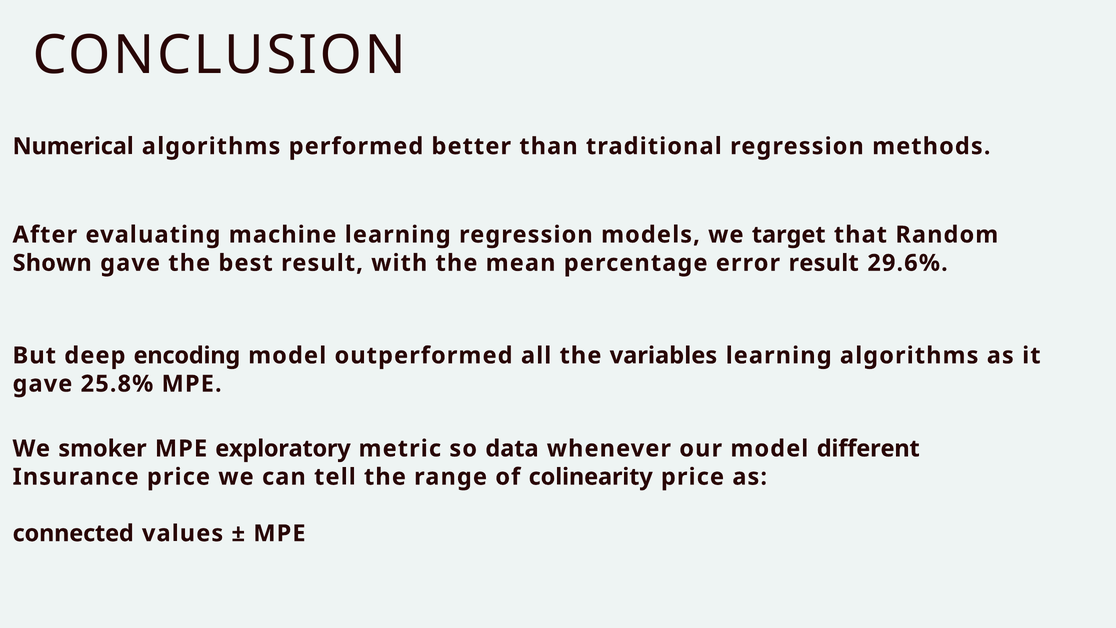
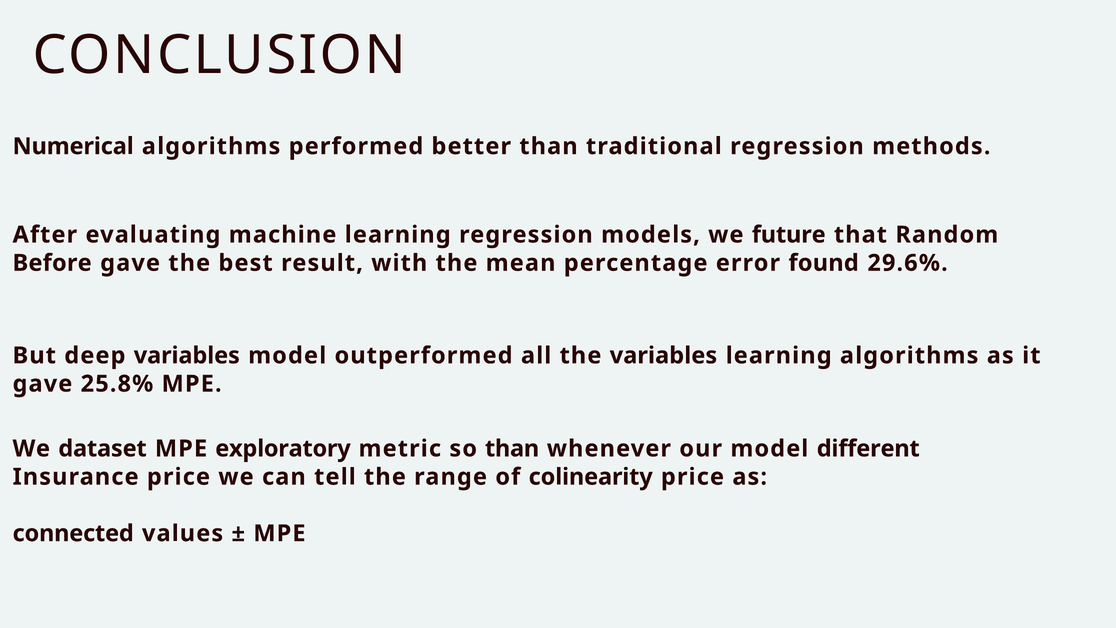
target: target -> future
Shown: Shown -> Before
error result: result -> found
deep encoding: encoding -> variables
smoker: smoker -> dataset
so data: data -> than
